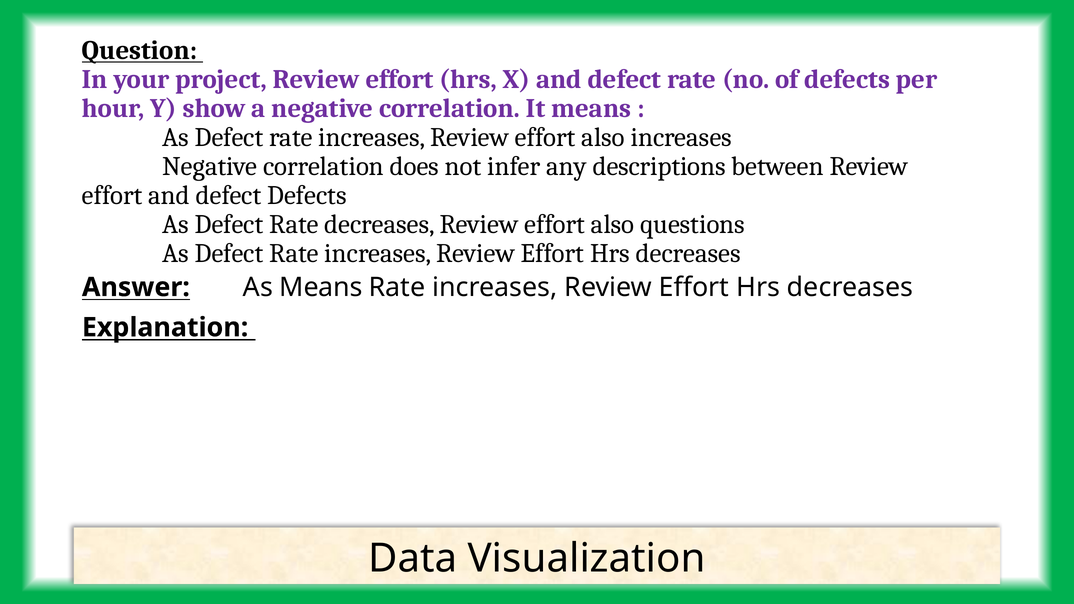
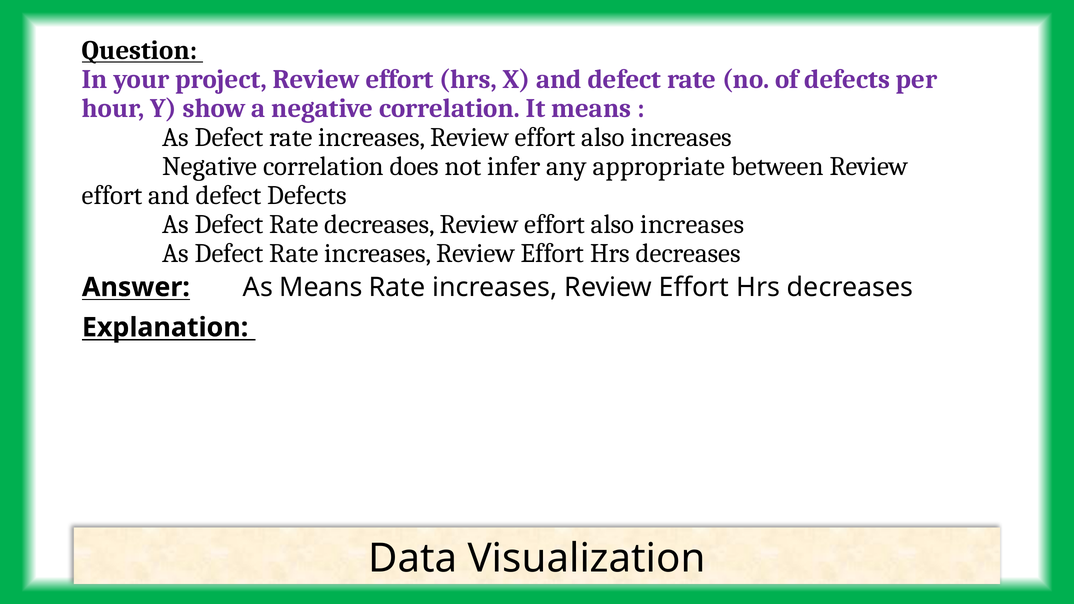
descriptions: descriptions -> appropriate
questions at (692, 224): questions -> increases
